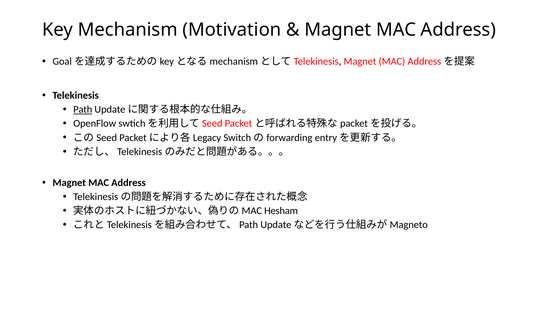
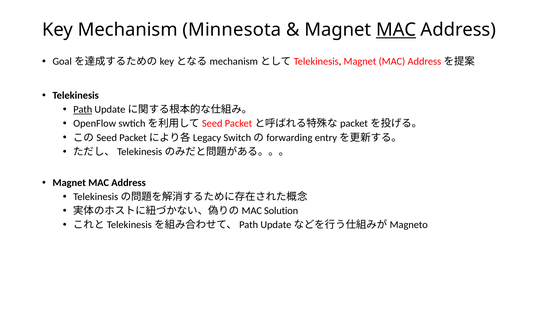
Motivation: Motivation -> Minnesota
MAC at (396, 30) underline: none -> present
Hesham: Hesham -> Solution
